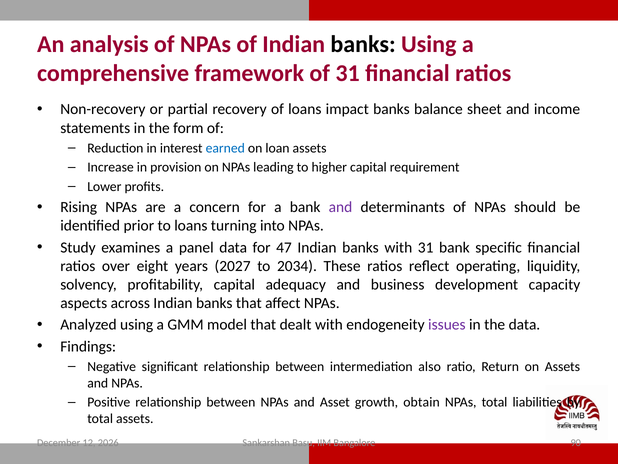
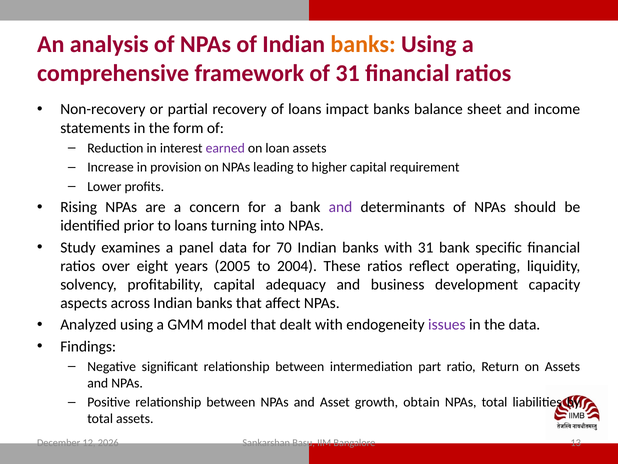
banks at (363, 44) colour: black -> orange
earned colour: blue -> purple
47: 47 -> 70
2027: 2027 -> 2005
2034: 2034 -> 2004
also: also -> part
90: 90 -> 13
